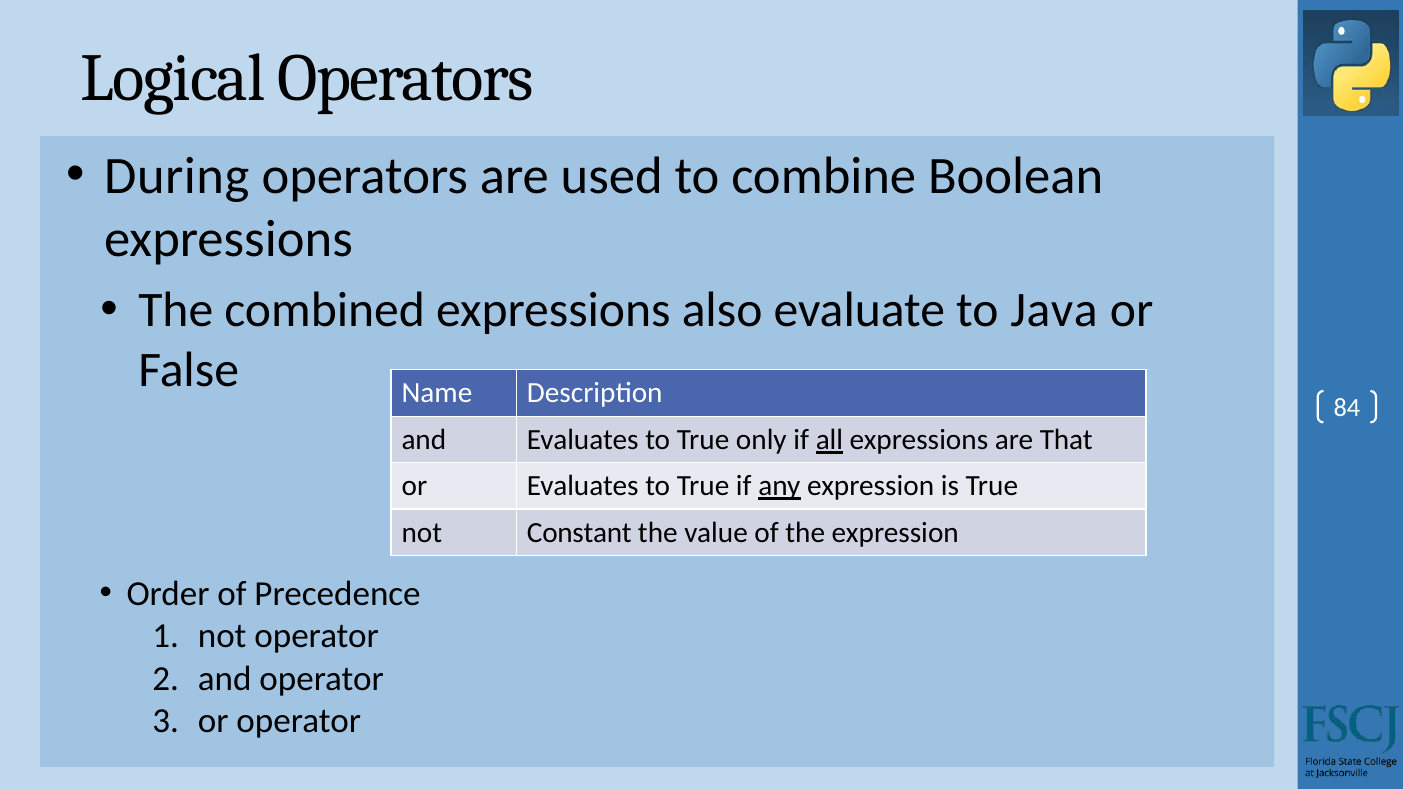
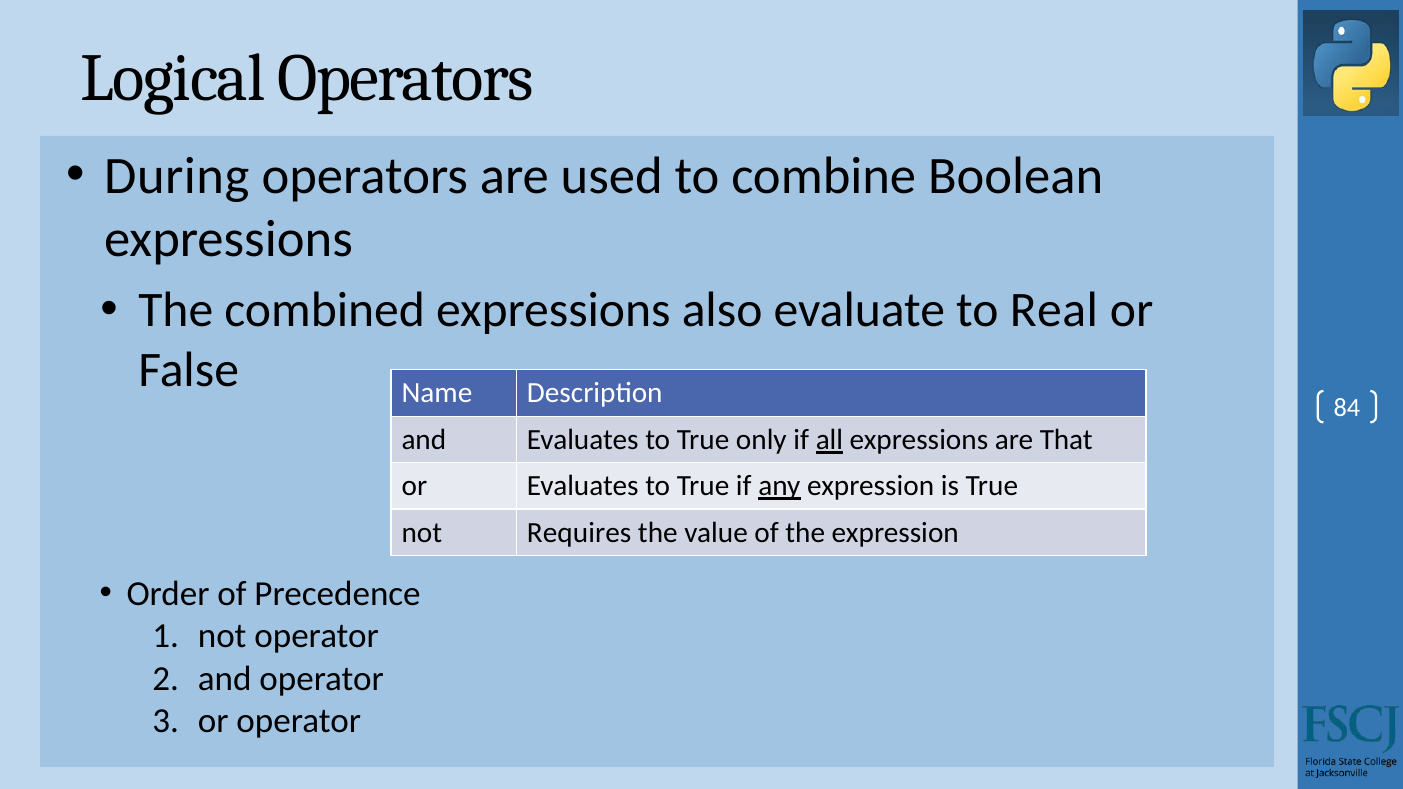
Java: Java -> Real
Constant: Constant -> Requires
